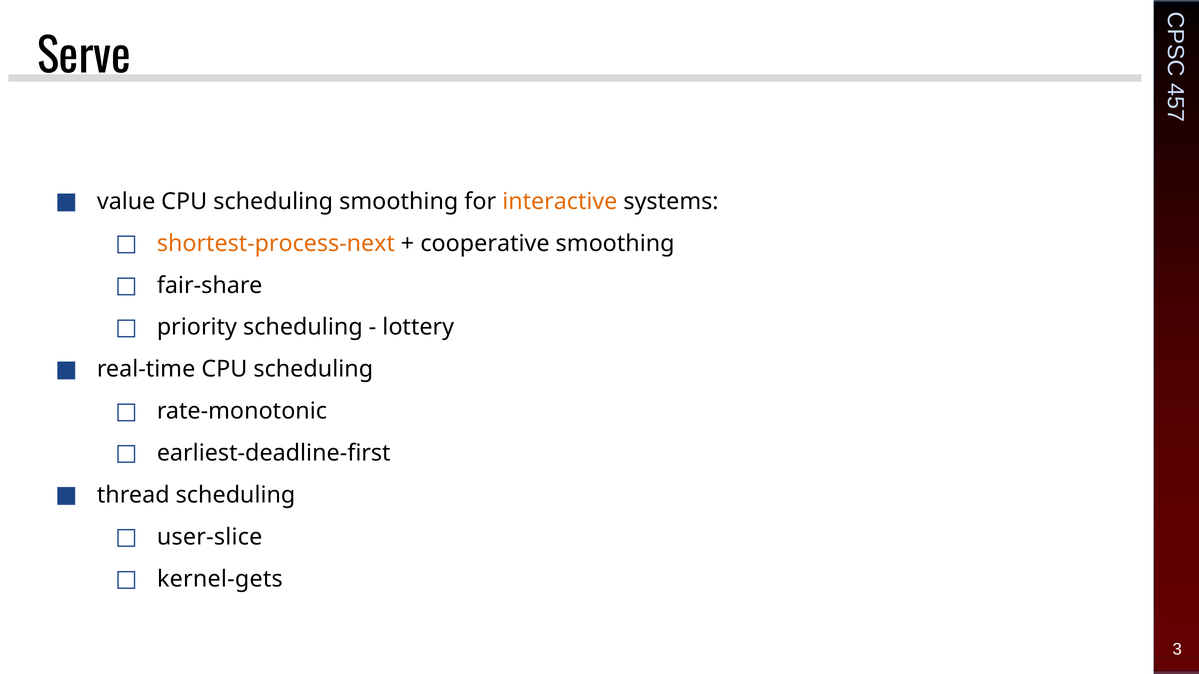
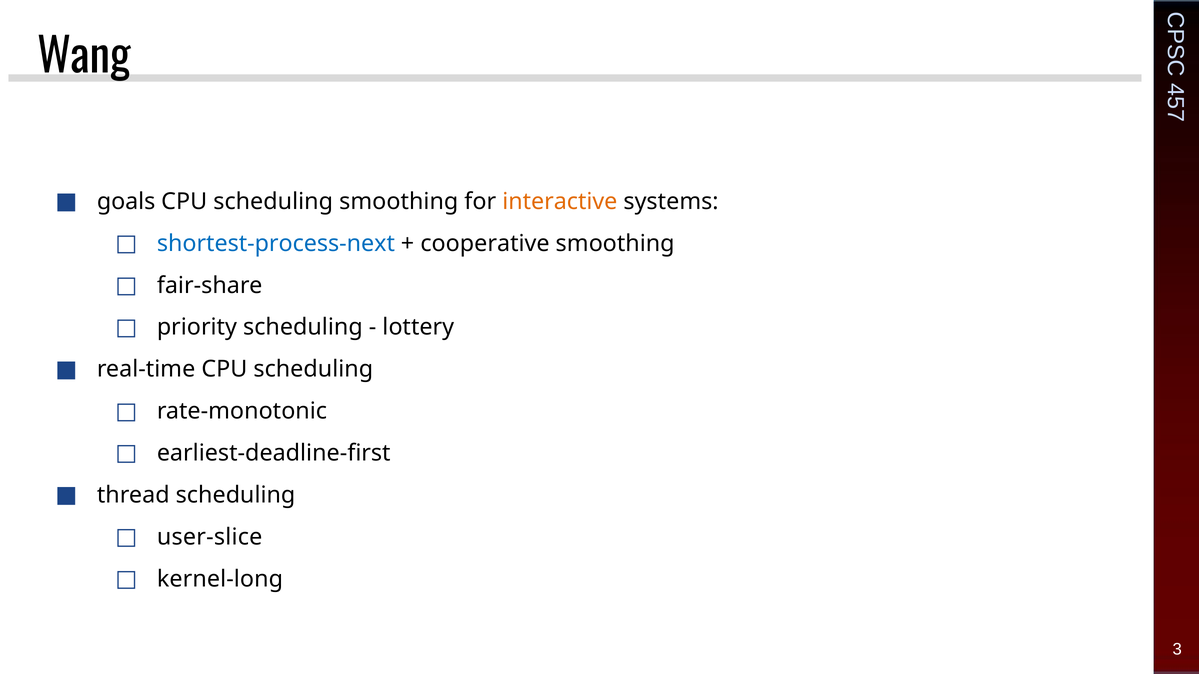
Serve: Serve -> Wang
value: value -> goals
shortest-process-next colour: orange -> blue
kernel-gets: kernel-gets -> kernel-long
